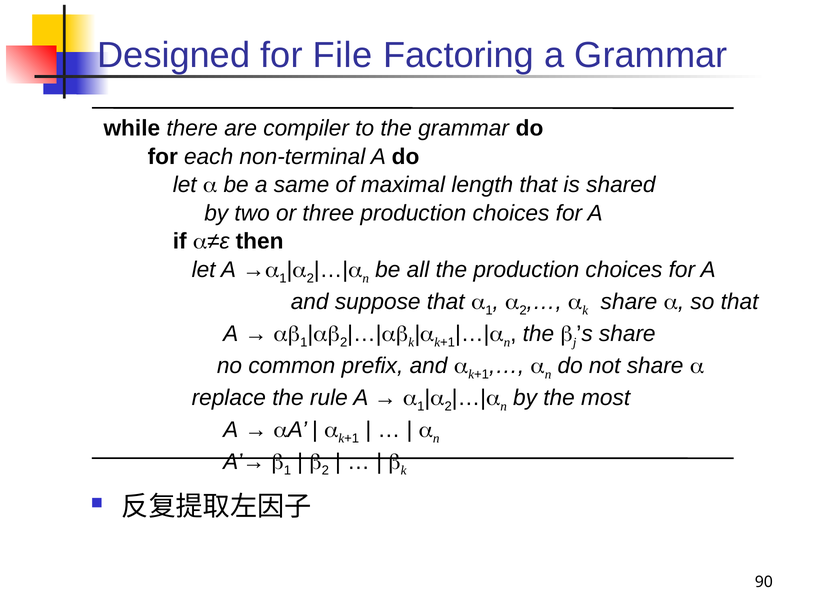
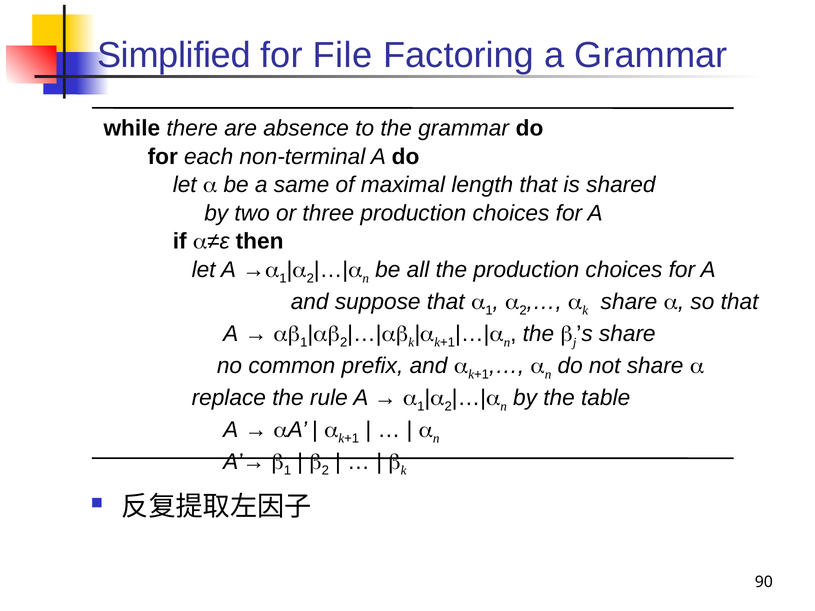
Designed: Designed -> Simplified
compiler: compiler -> absence
most: most -> table
